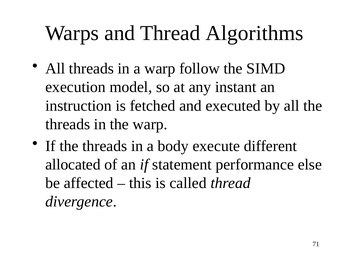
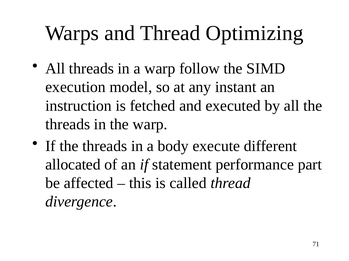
Algorithms: Algorithms -> Optimizing
else: else -> part
